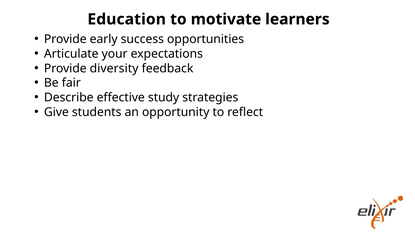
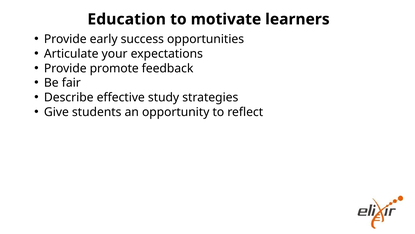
diversity: diversity -> promote
